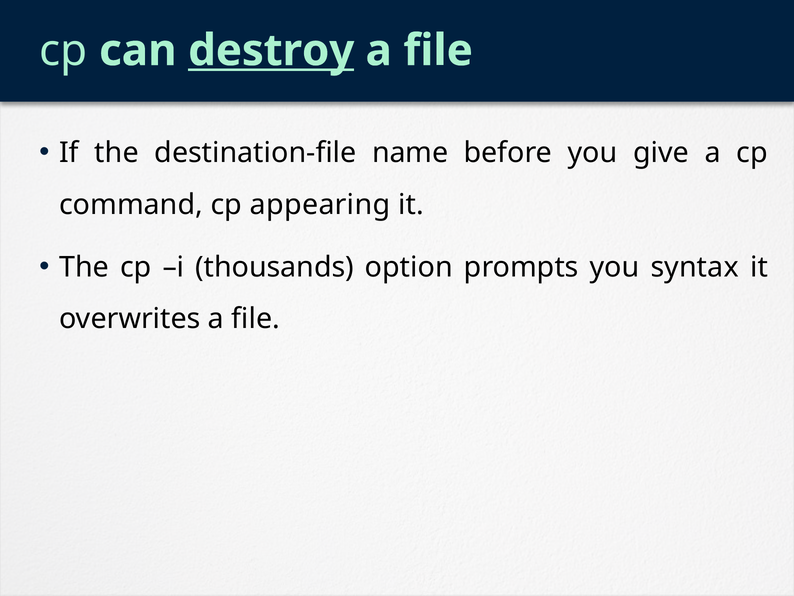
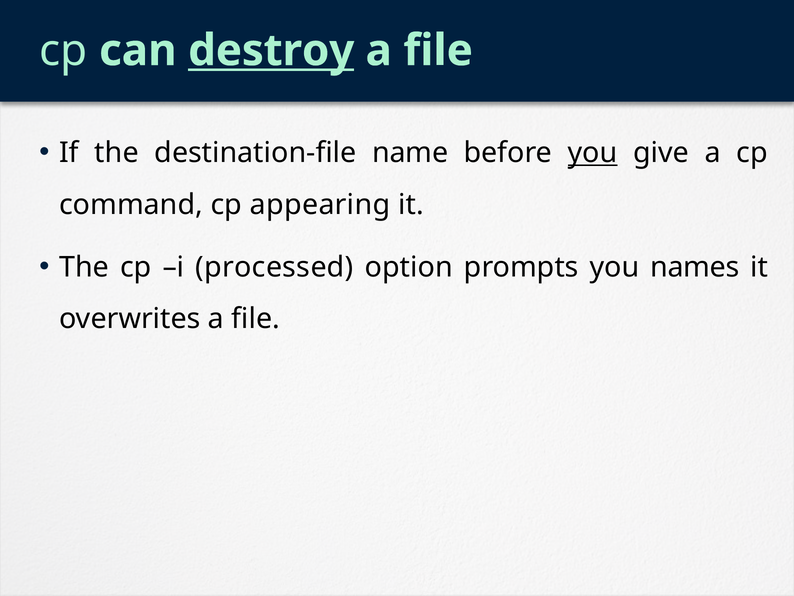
you at (593, 153) underline: none -> present
thousands: thousands -> processed
syntax: syntax -> names
